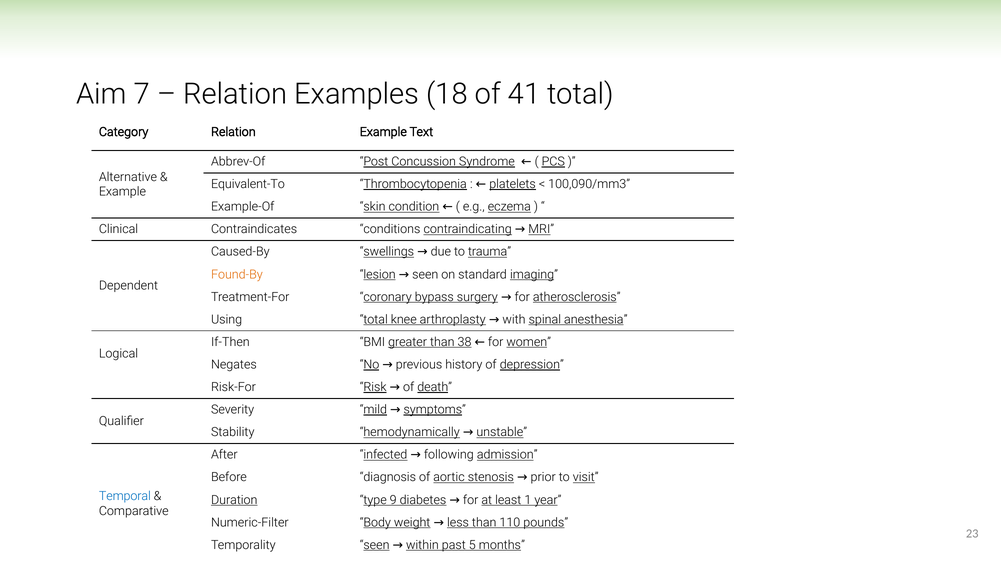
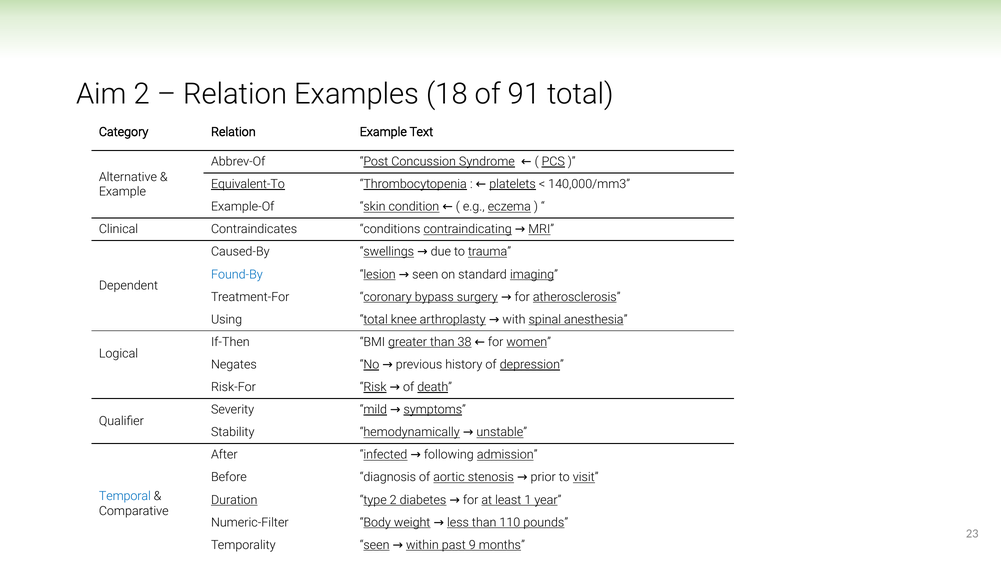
Aim 7: 7 -> 2
41: 41 -> 91
Equivalent-To underline: none -> present
100,090/mm3: 100,090/mm3 -> 140,000/mm3
Found-By colour: orange -> blue
type 9: 9 -> 2
5: 5 -> 9
